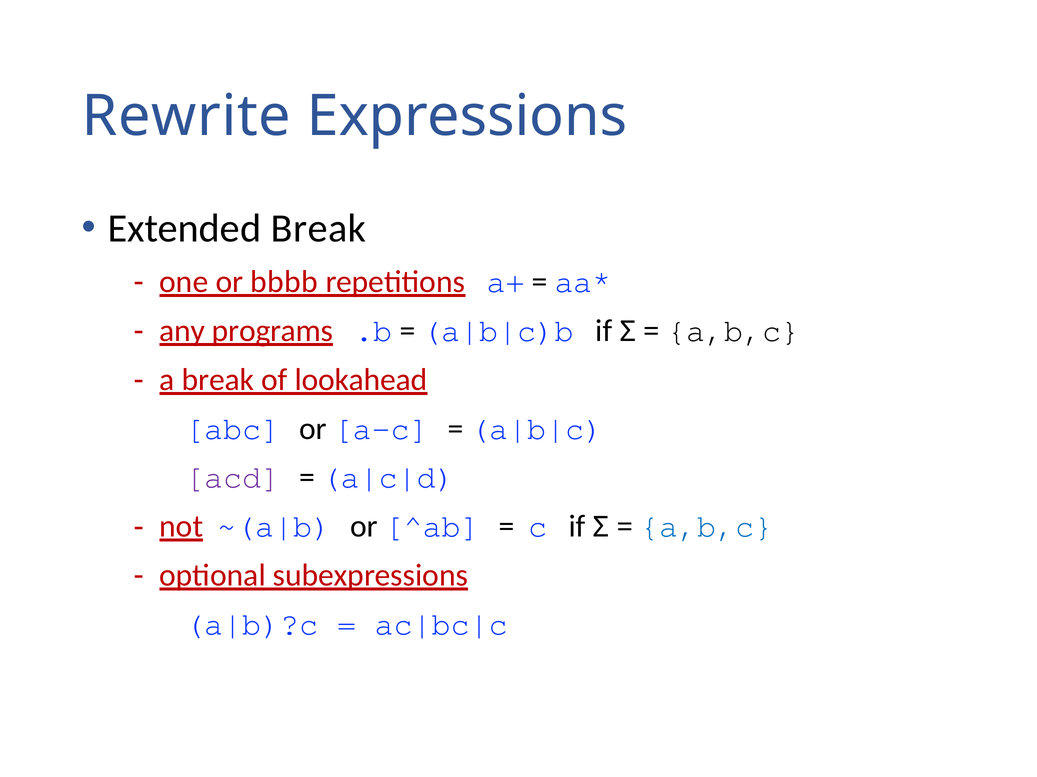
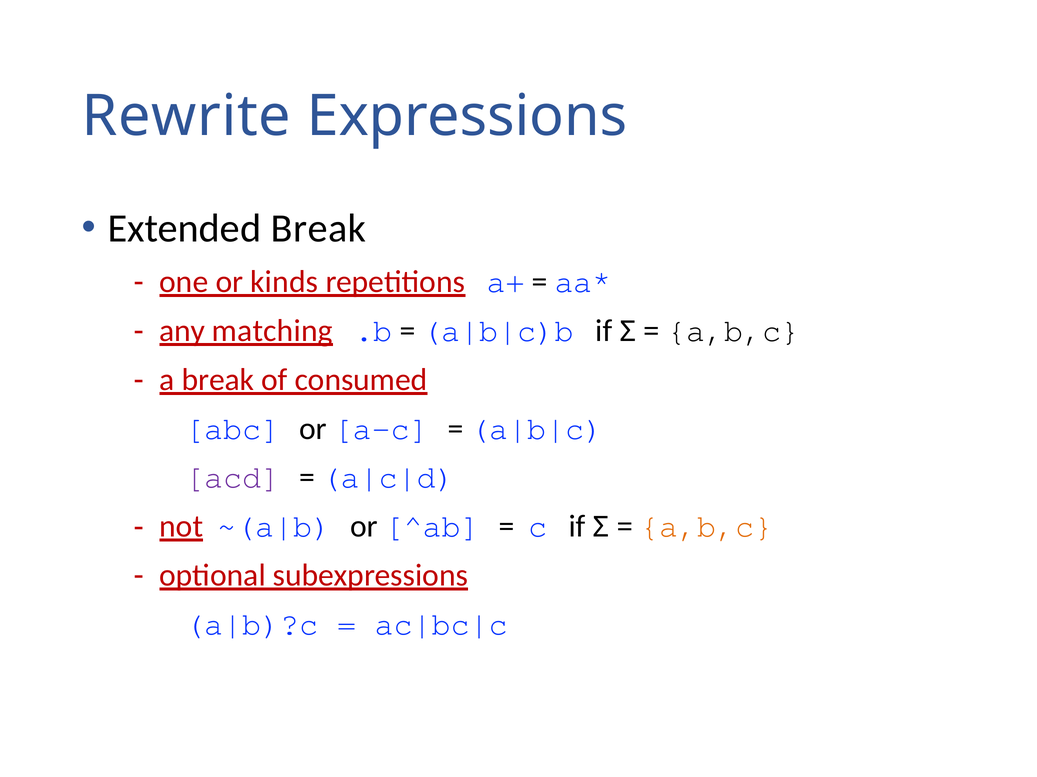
bbbb: bbbb -> kinds
programs: programs -> matching
lookahead: lookahead -> consumed
a,b,c at (707, 527) colour: blue -> orange
